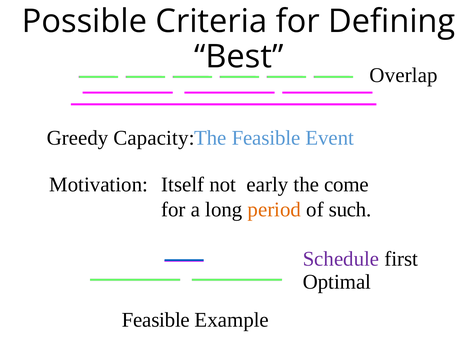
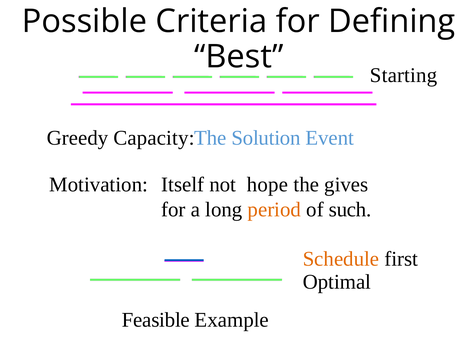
Overlap: Overlap -> Starting
The Feasible: Feasible -> Solution
early: early -> hope
come: come -> gives
Schedule colour: purple -> orange
